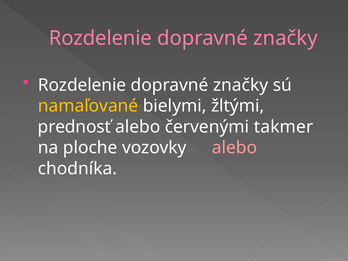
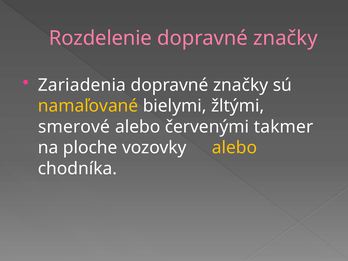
Rozdelenie at (82, 85): Rozdelenie -> Zariadenia
prednosť: prednosť -> smerové
alebo at (235, 148) colour: pink -> yellow
